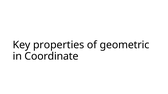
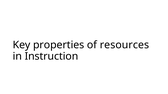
geometric: geometric -> resources
Coordinate: Coordinate -> Instruction
